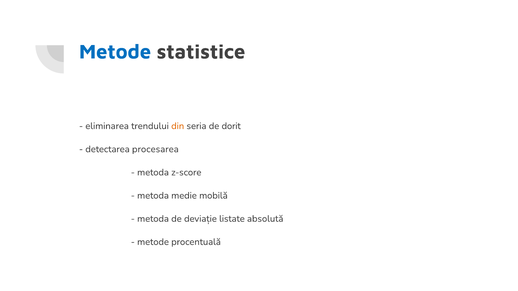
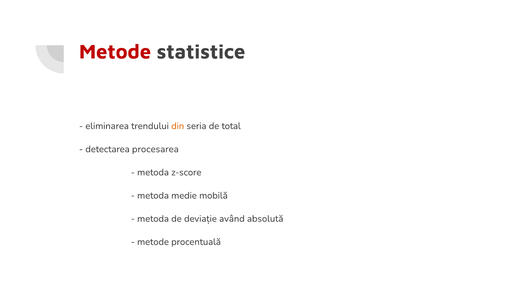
Metode at (115, 52) colour: blue -> red
dorit: dorit -> total
listate: listate -> având
